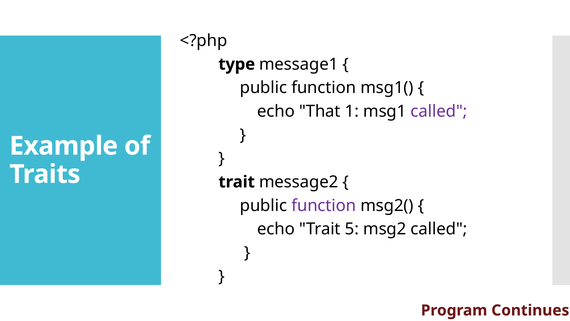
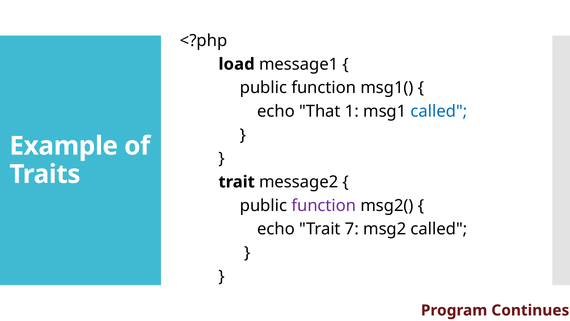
type: type -> load
called at (439, 111) colour: purple -> blue
5: 5 -> 7
